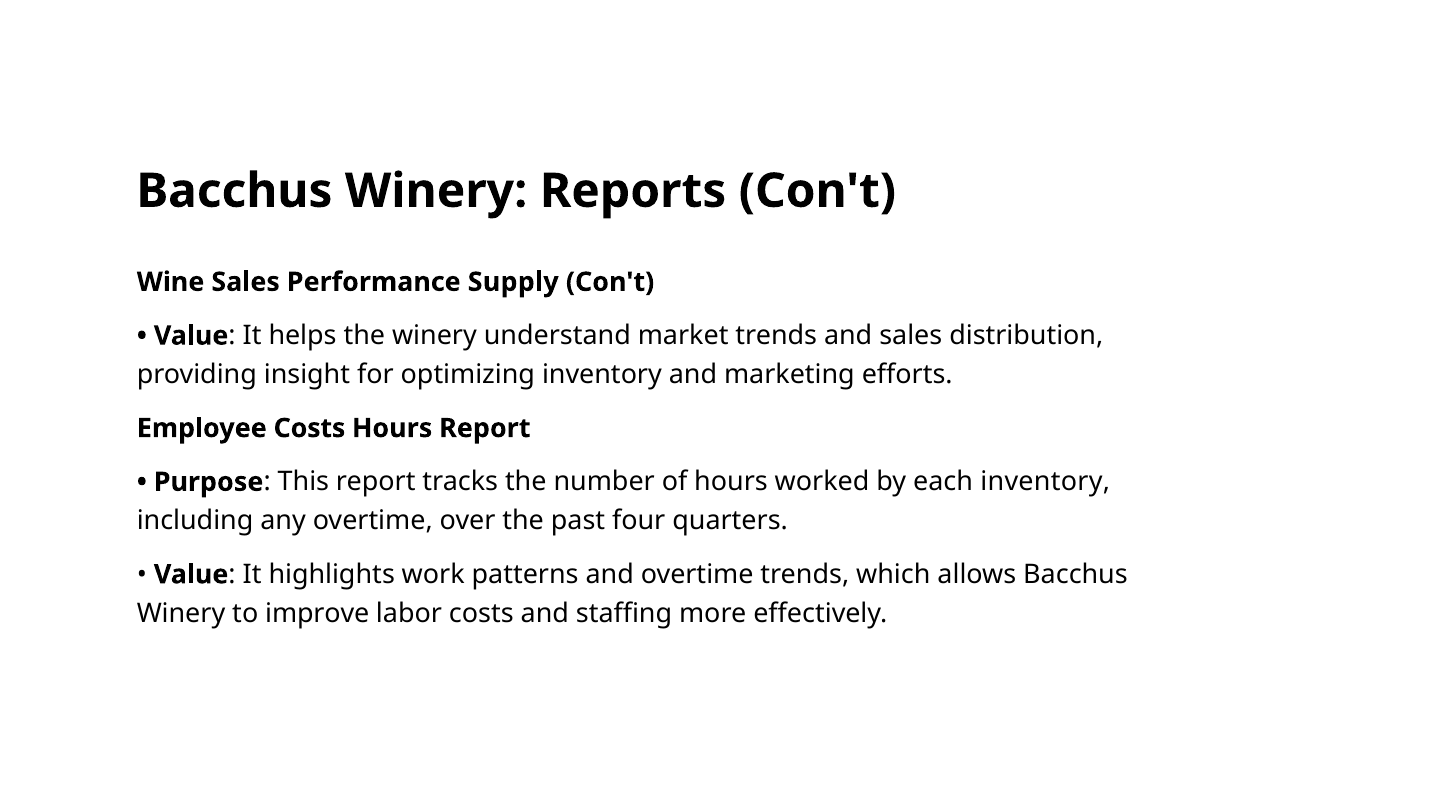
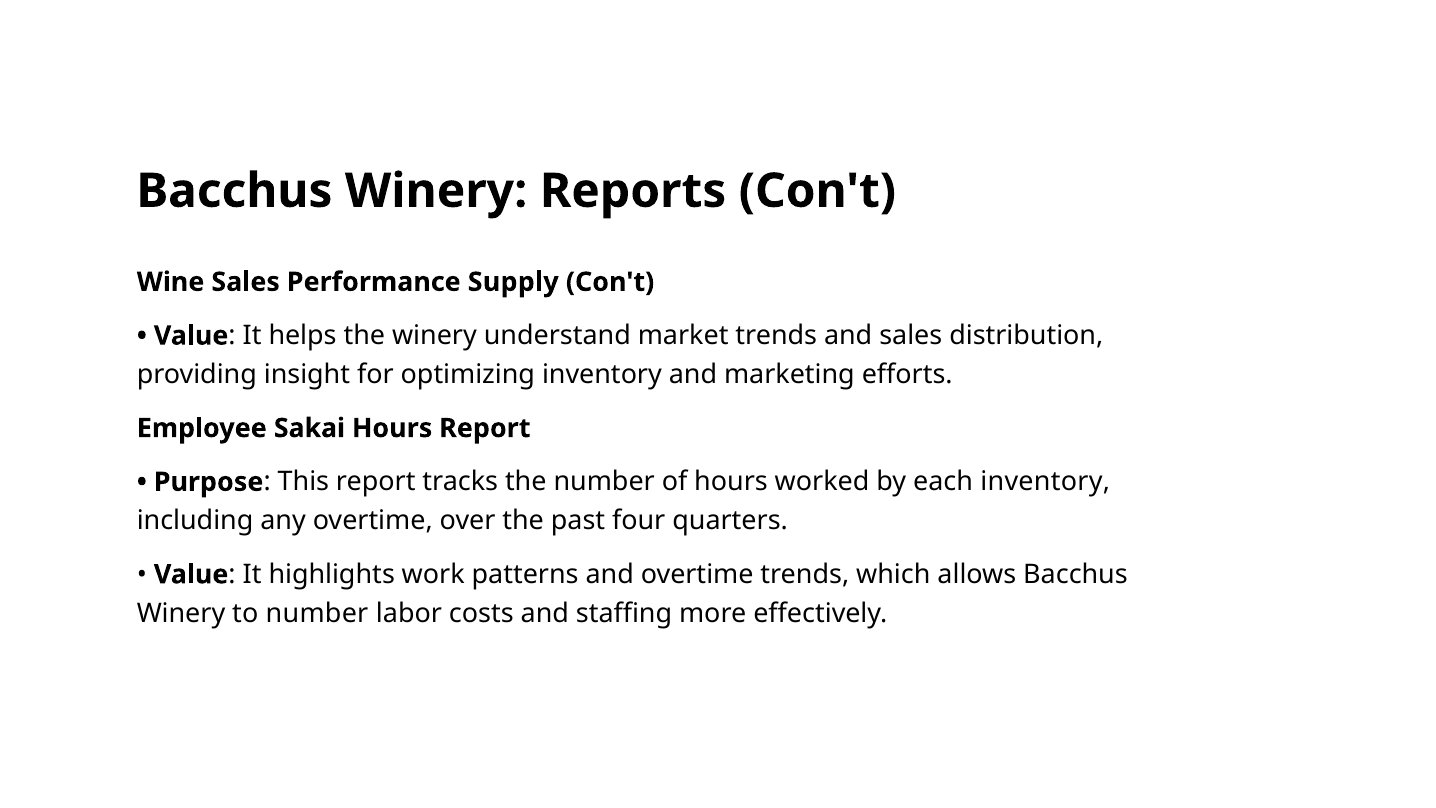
Employee Costs: Costs -> Sakai
to improve: improve -> number
